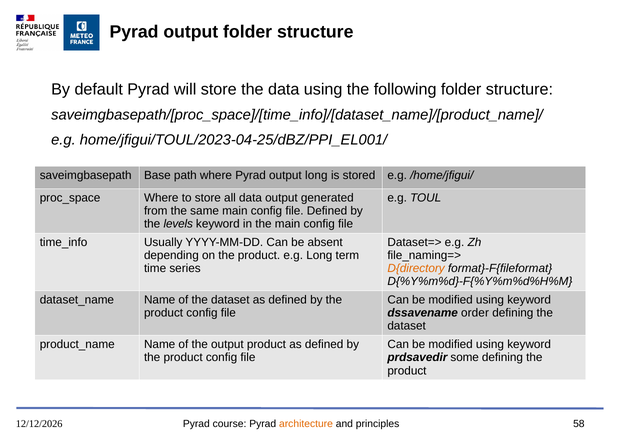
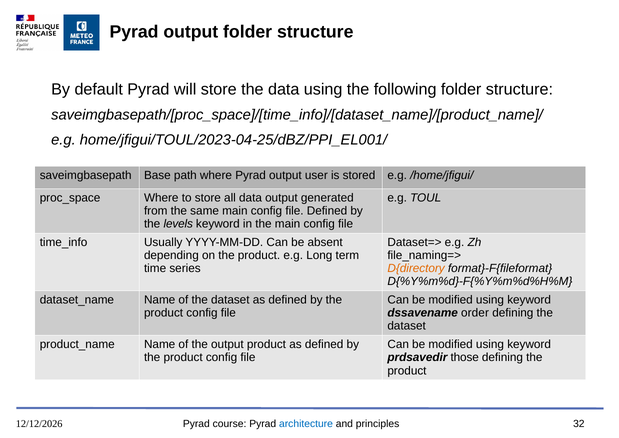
output long: long -> user
some: some -> those
architecture colour: orange -> blue
58: 58 -> 32
